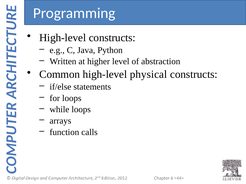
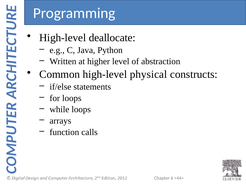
High-level constructs: constructs -> deallocate
